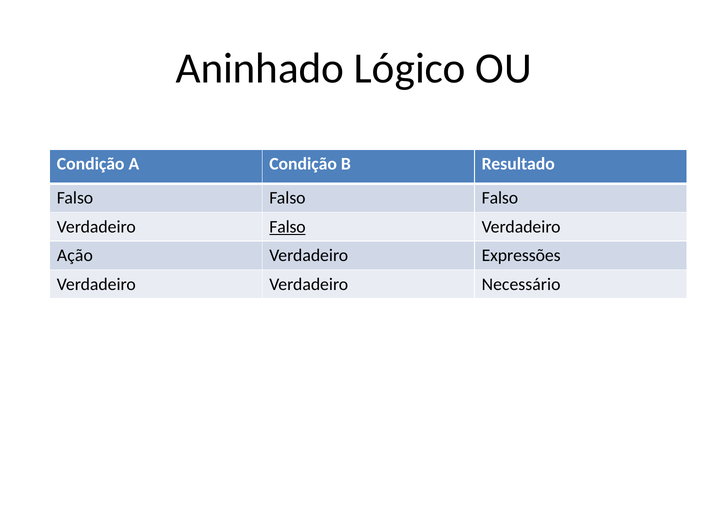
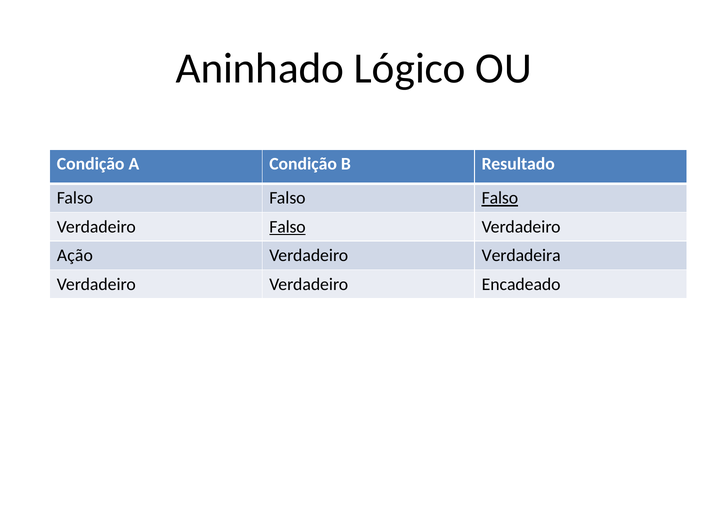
Falso at (500, 198) underline: none -> present
Expressões: Expressões -> Verdadeira
Necessário: Necessário -> Encadeado
